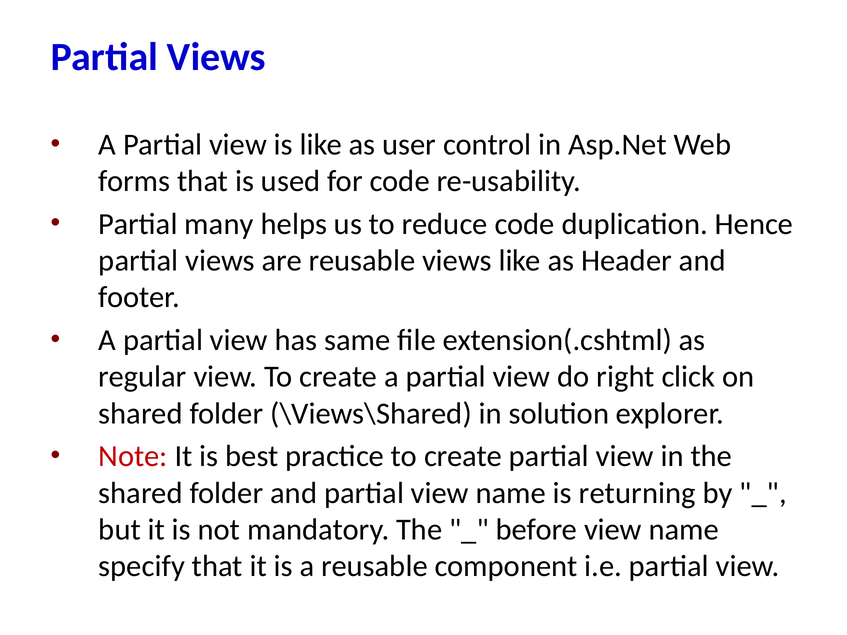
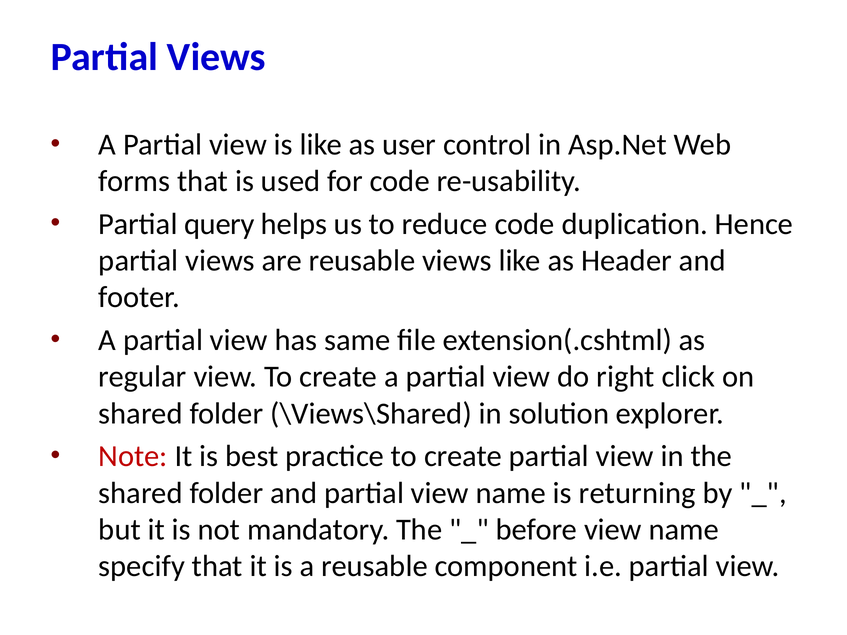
many: many -> query
